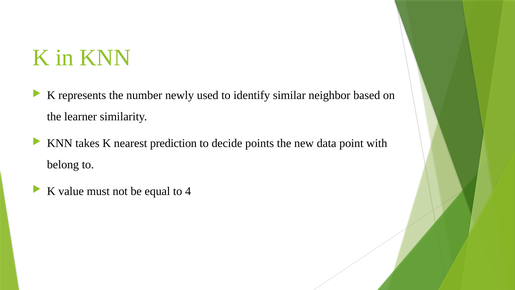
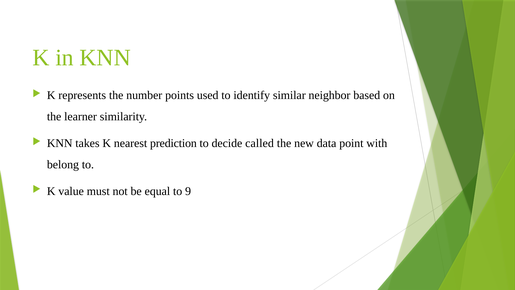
newly: newly -> points
points: points -> called
4: 4 -> 9
